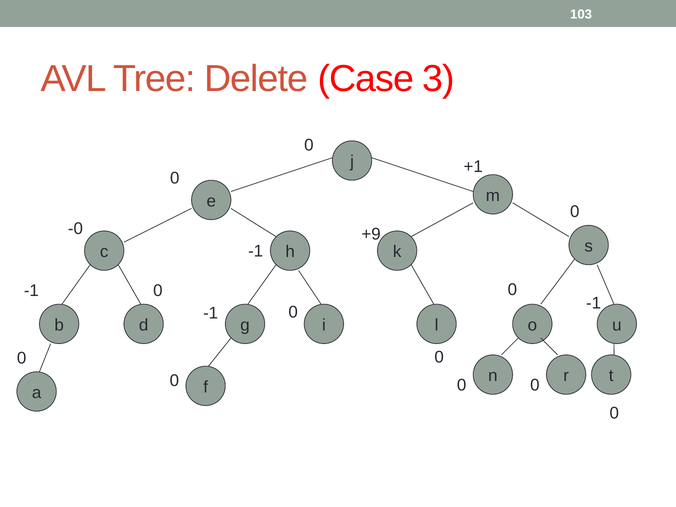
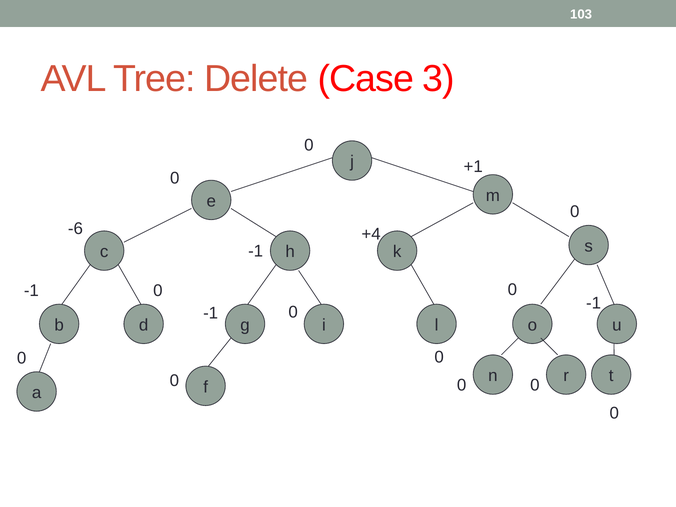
-0: -0 -> -6
+9: +9 -> +4
